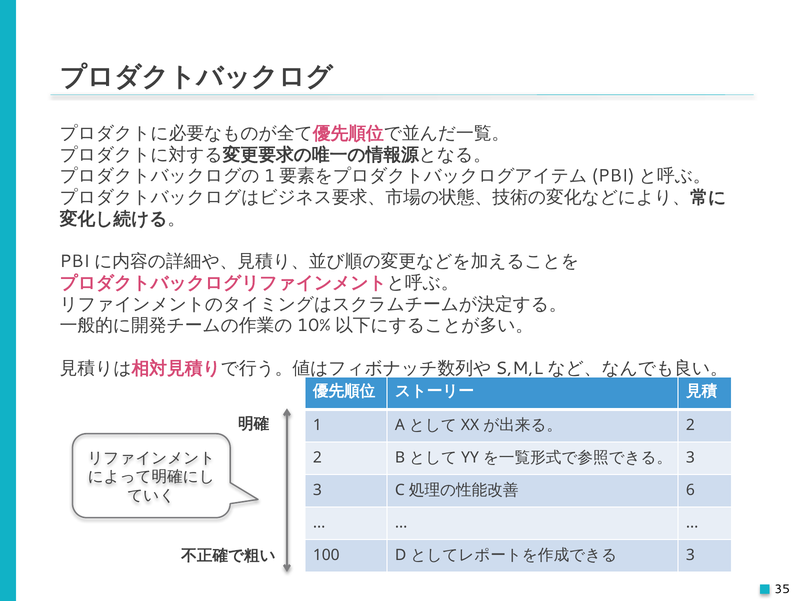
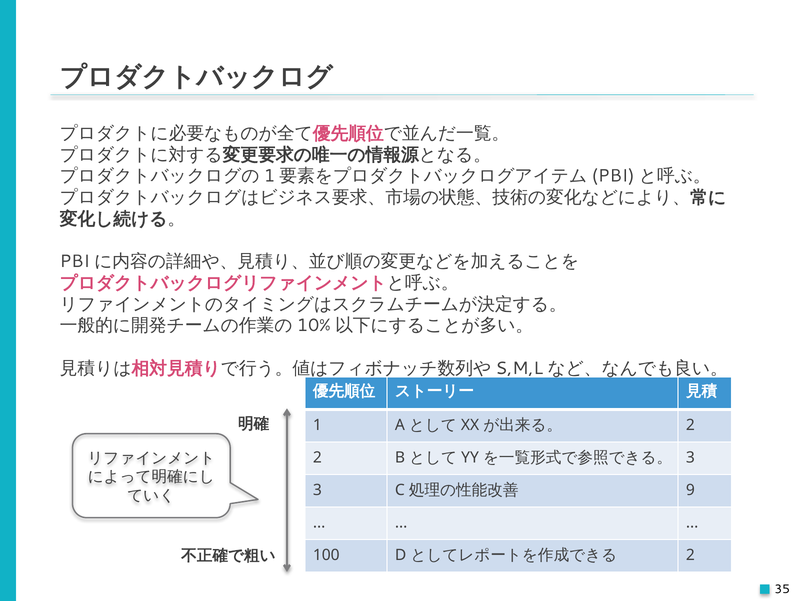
6: 6 -> 9
3 at (690, 555): 3 -> 2
